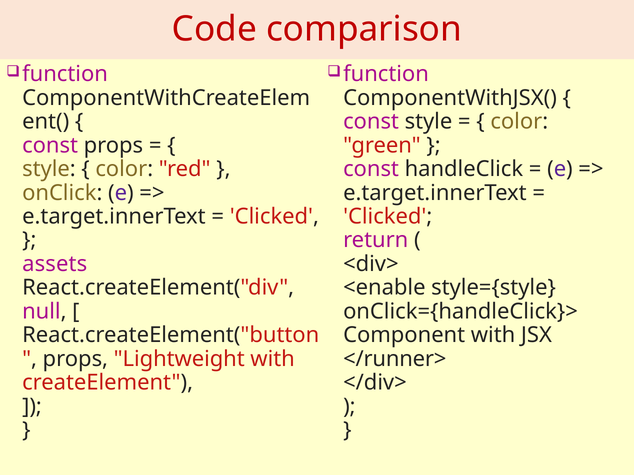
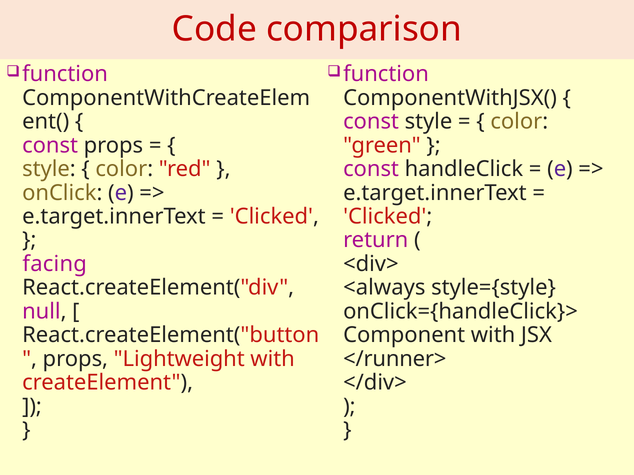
assets: assets -> facing
<enable: <enable -> <always
